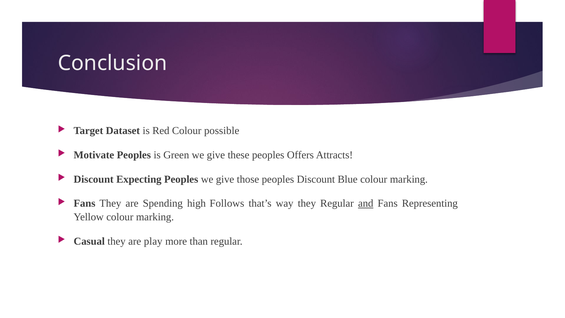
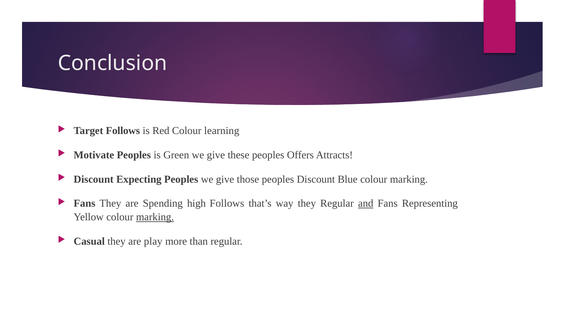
Target Dataset: Dataset -> Follows
possible: possible -> learning
marking at (155, 217) underline: none -> present
